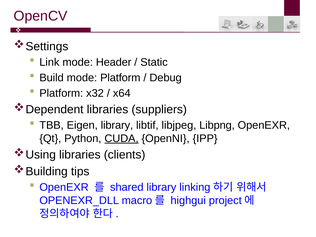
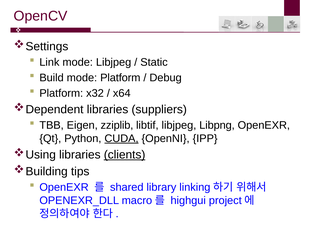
mode Header: Header -> Libjpeg
Eigen library: library -> zziplib
clients underline: none -> present
